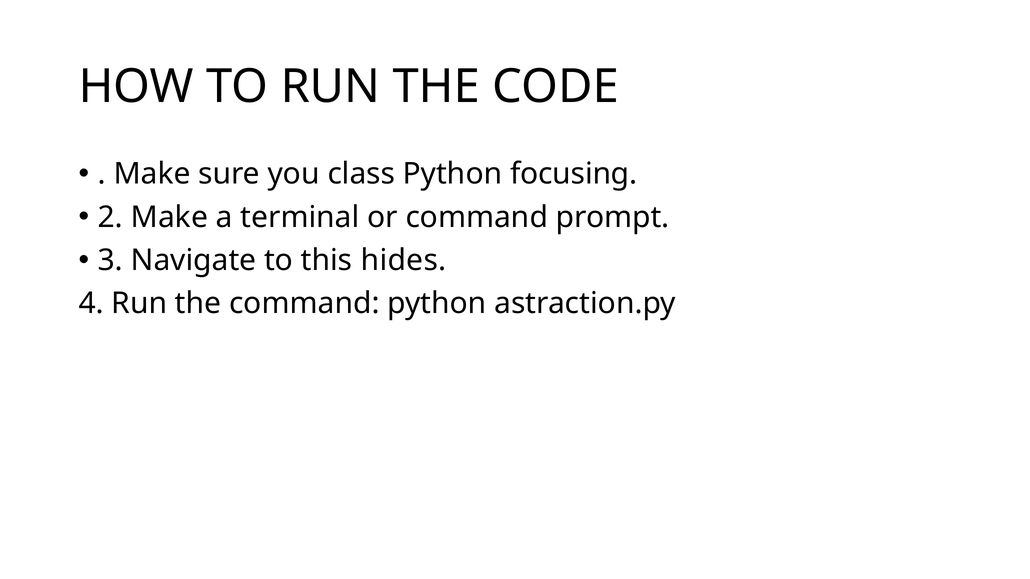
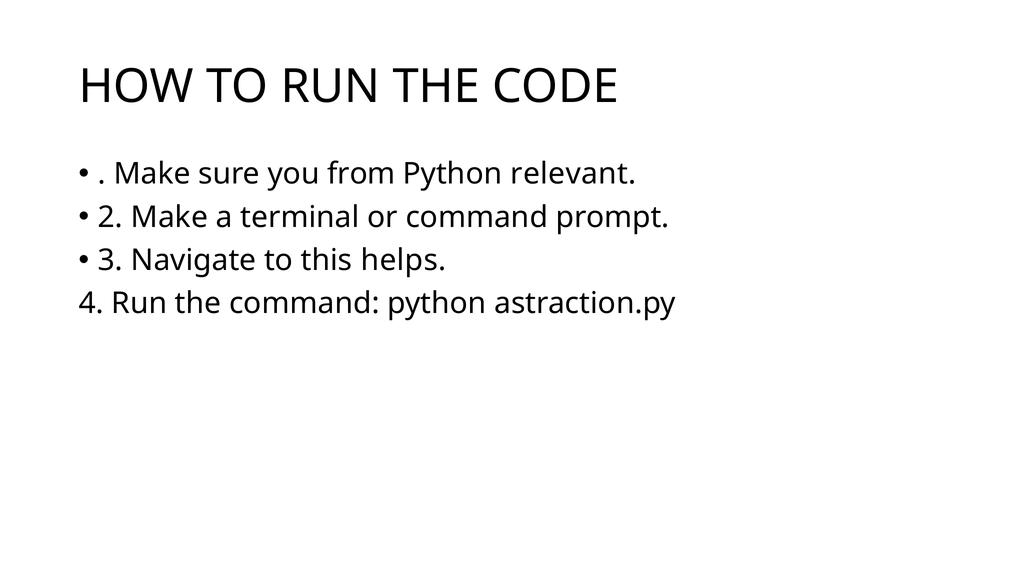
class: class -> from
focusing: focusing -> relevant
hides: hides -> helps
